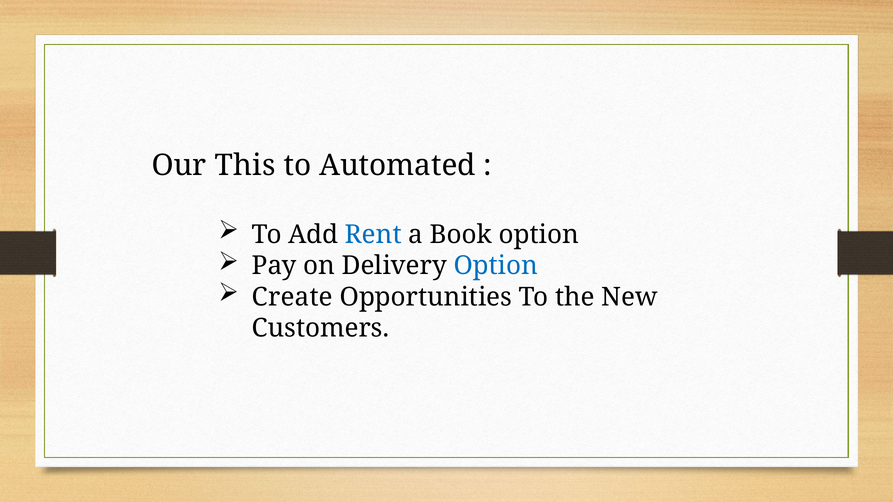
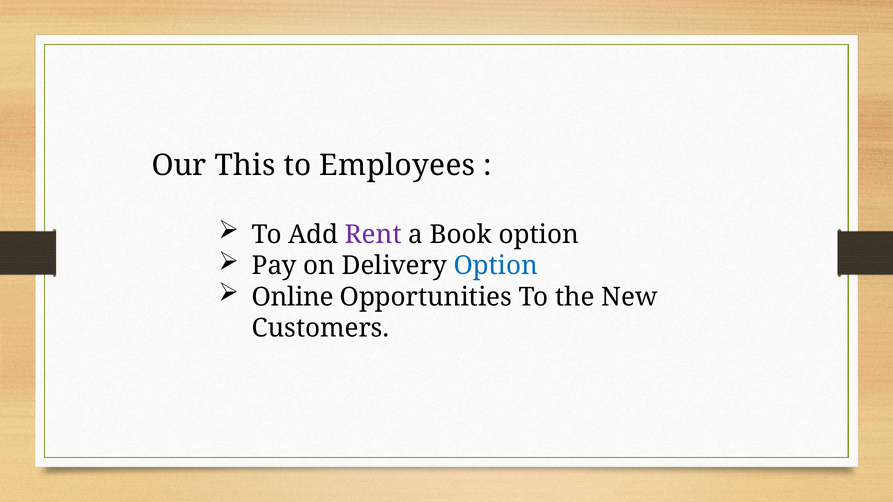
Automated: Automated -> Employees
Rent colour: blue -> purple
Create: Create -> Online
